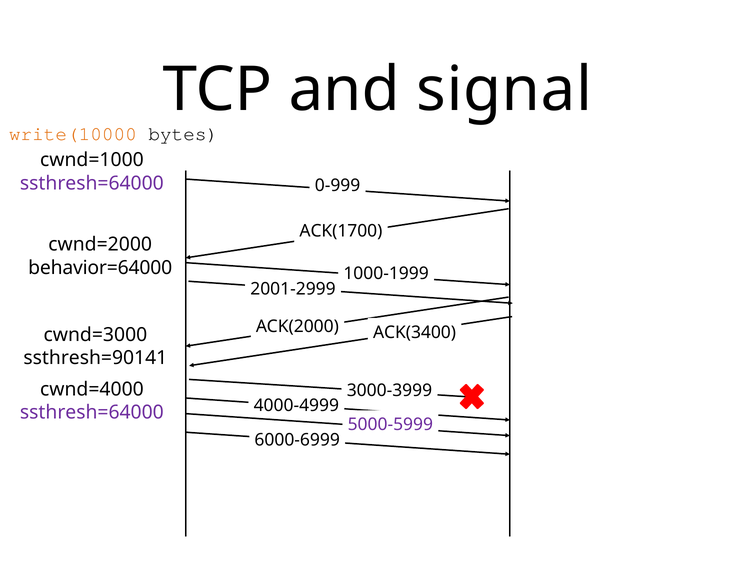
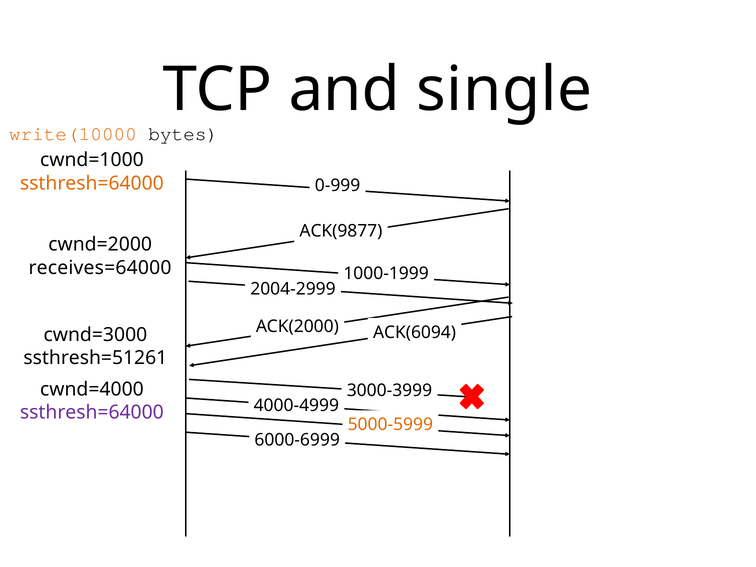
signal: signal -> single
ssthresh=64000 at (92, 183) colour: purple -> orange
ACK(1700: ACK(1700 -> ACK(9877
behavior=64000: behavior=64000 -> receives=64000
2001-2999: 2001-2999 -> 2004-2999
ACK(3400: ACK(3400 -> ACK(6094
ssthresh=90141: ssthresh=90141 -> ssthresh=51261
5000-5999 colour: purple -> orange
